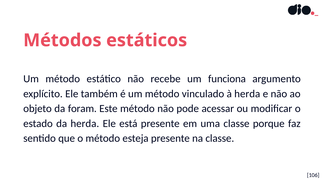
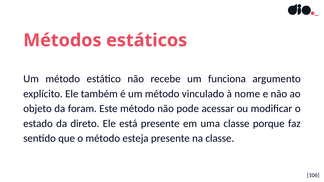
à herda: herda -> nome
da herda: herda -> direto
